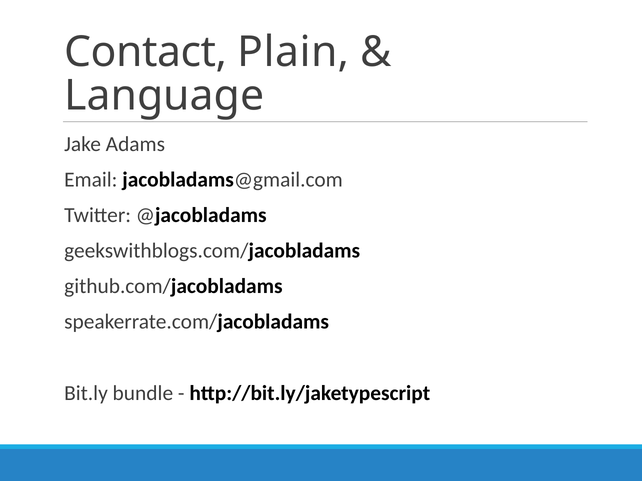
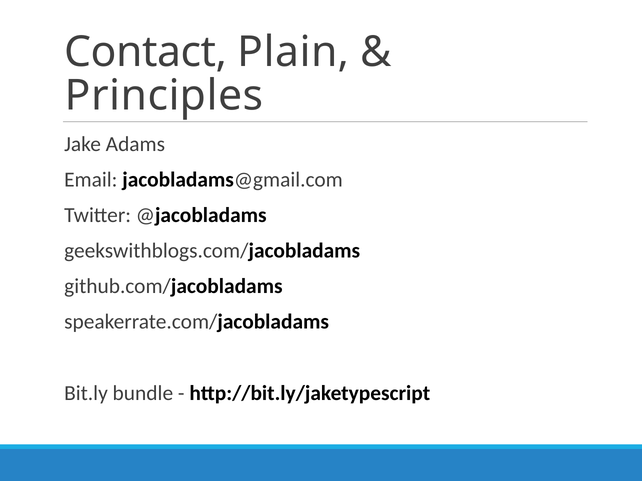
Language: Language -> Principles
